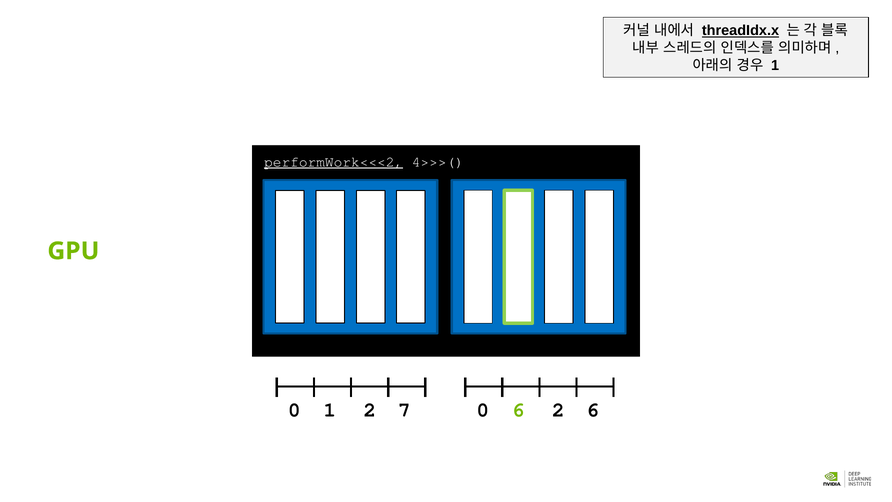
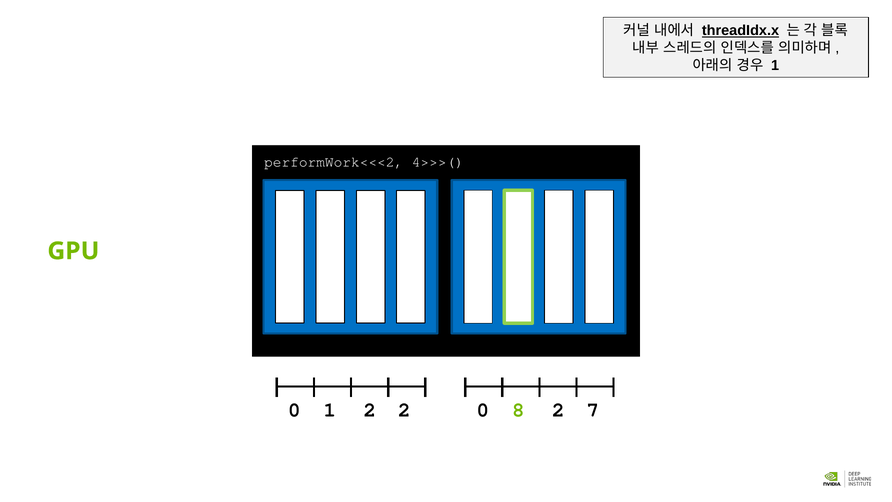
performWork<<<2 underline: present -> none
2 7: 7 -> 2
0 6: 6 -> 8
2 6: 6 -> 7
